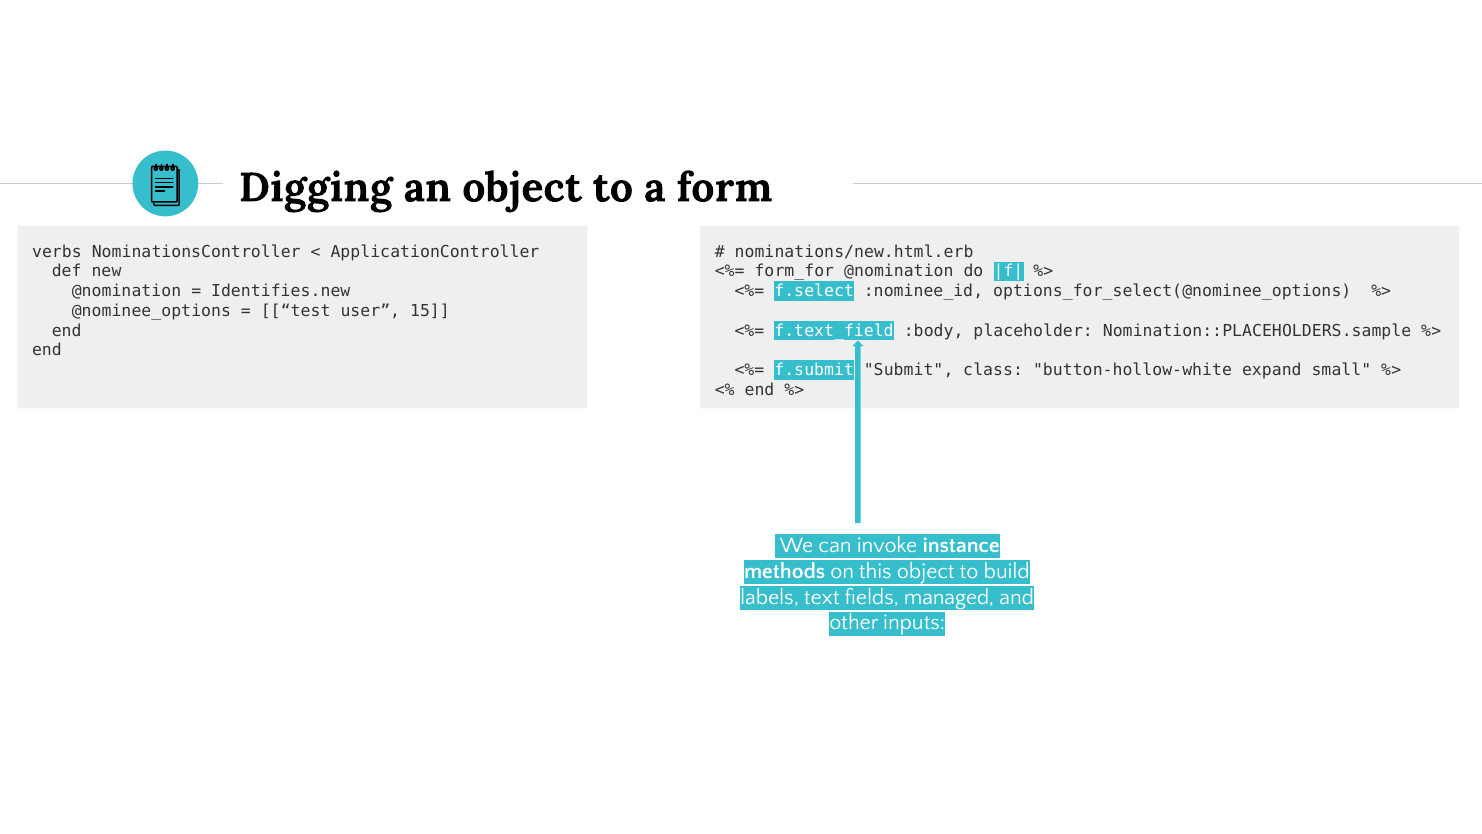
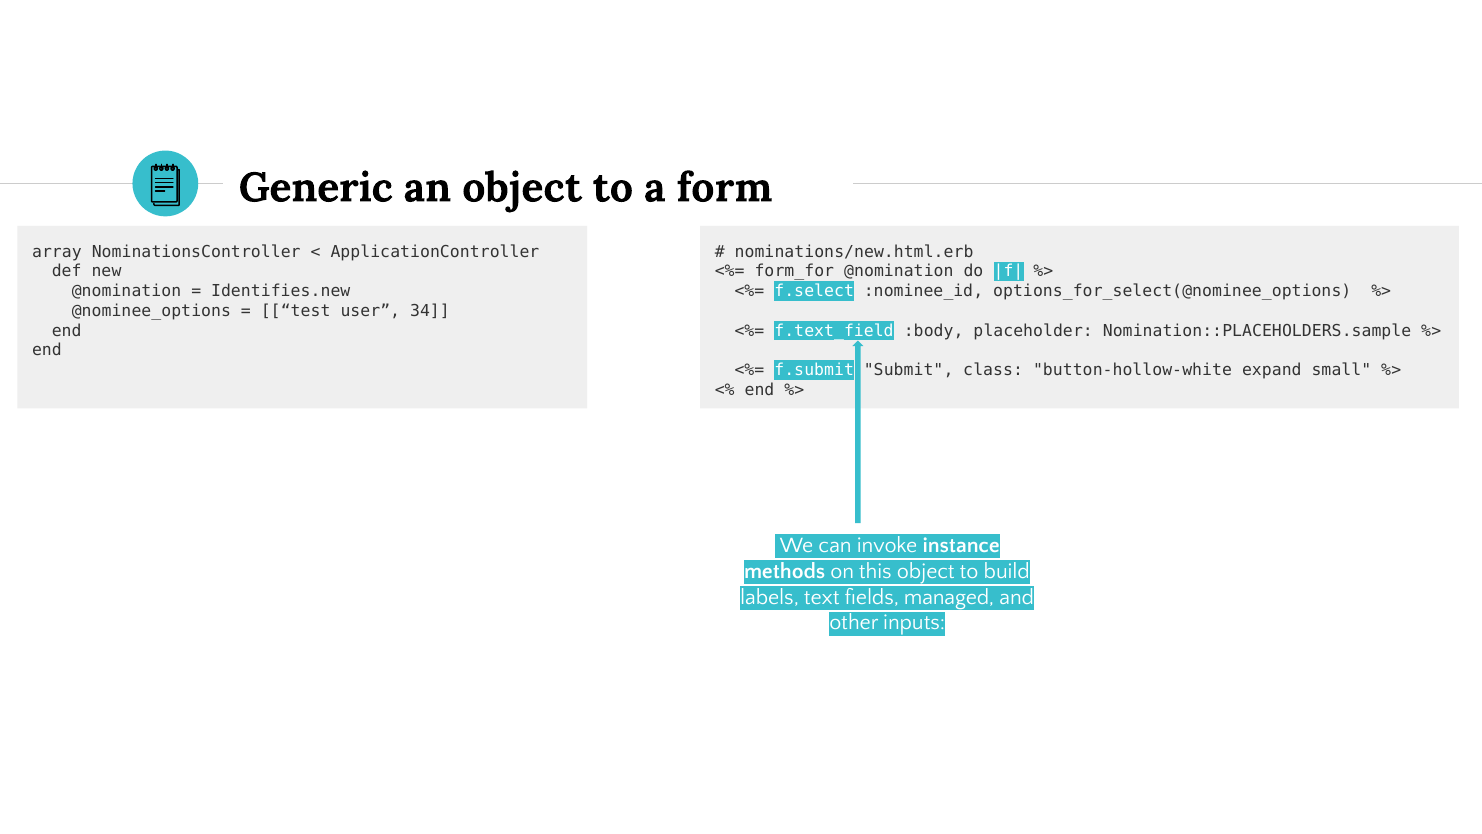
Digging: Digging -> Generic
verbs: verbs -> array
15: 15 -> 34
